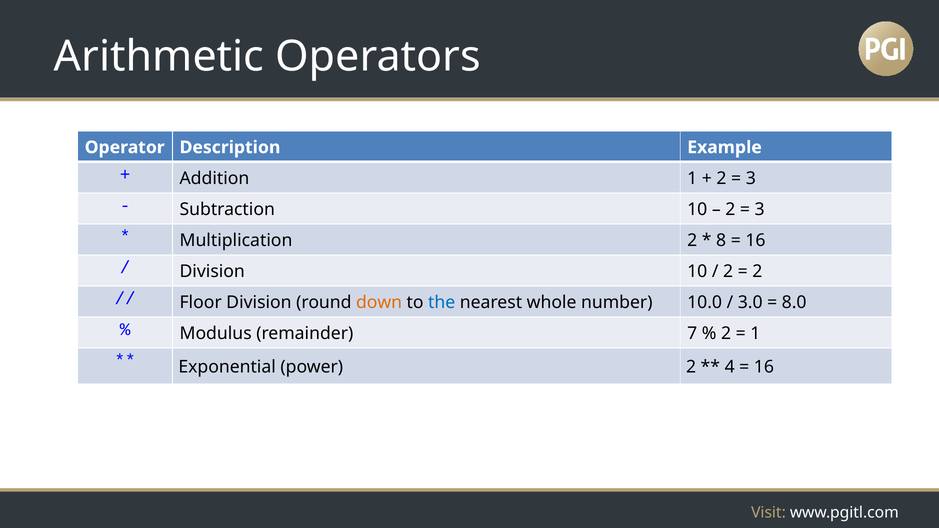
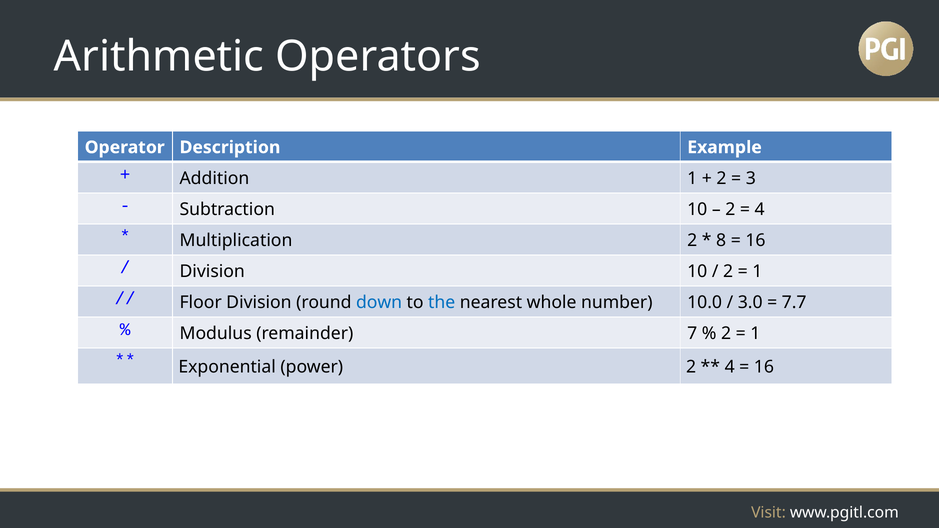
3 at (760, 209): 3 -> 4
2 at (757, 272): 2 -> 1
down colour: orange -> blue
8.0: 8.0 -> 7.7
